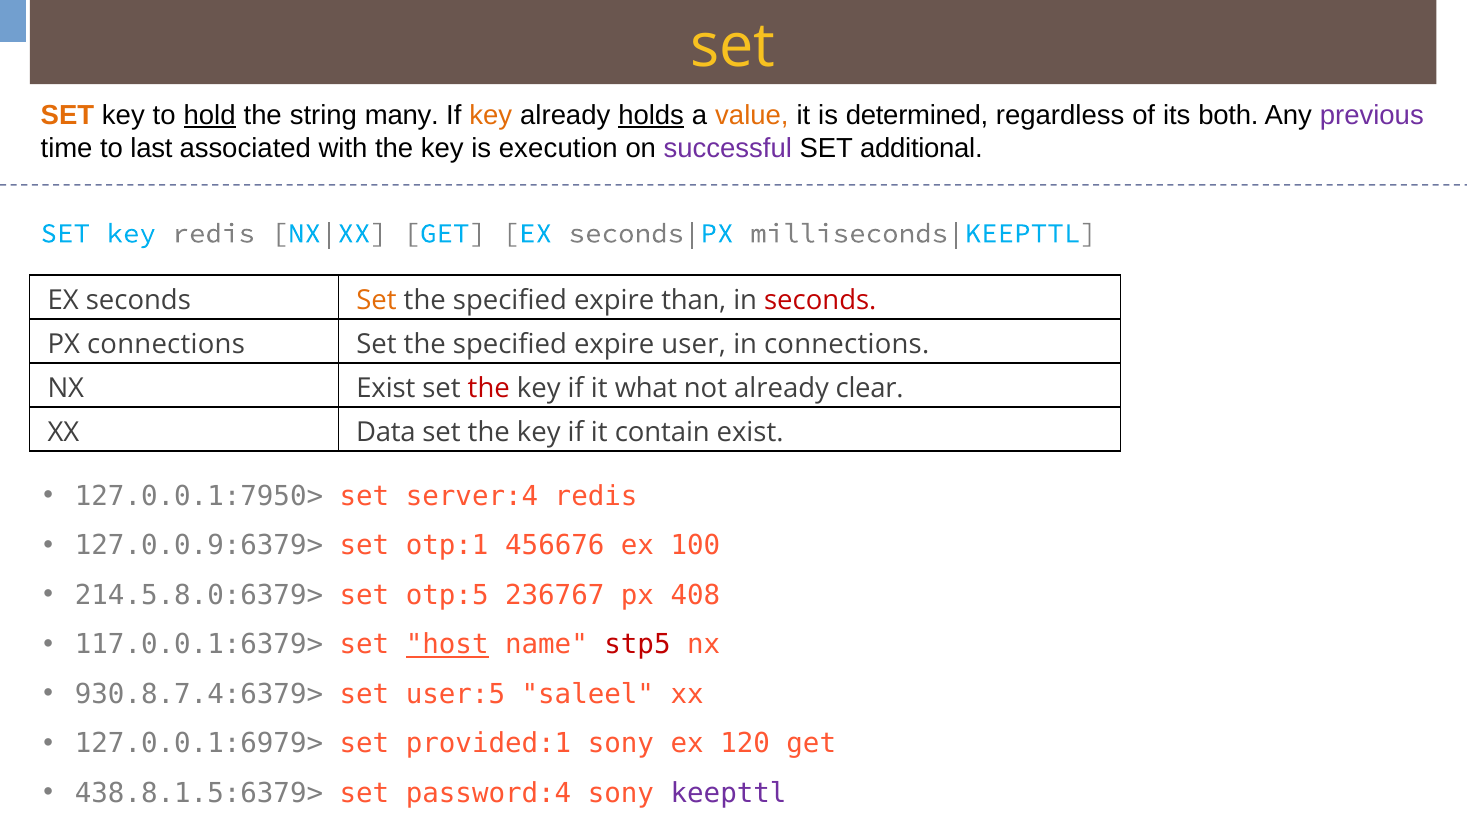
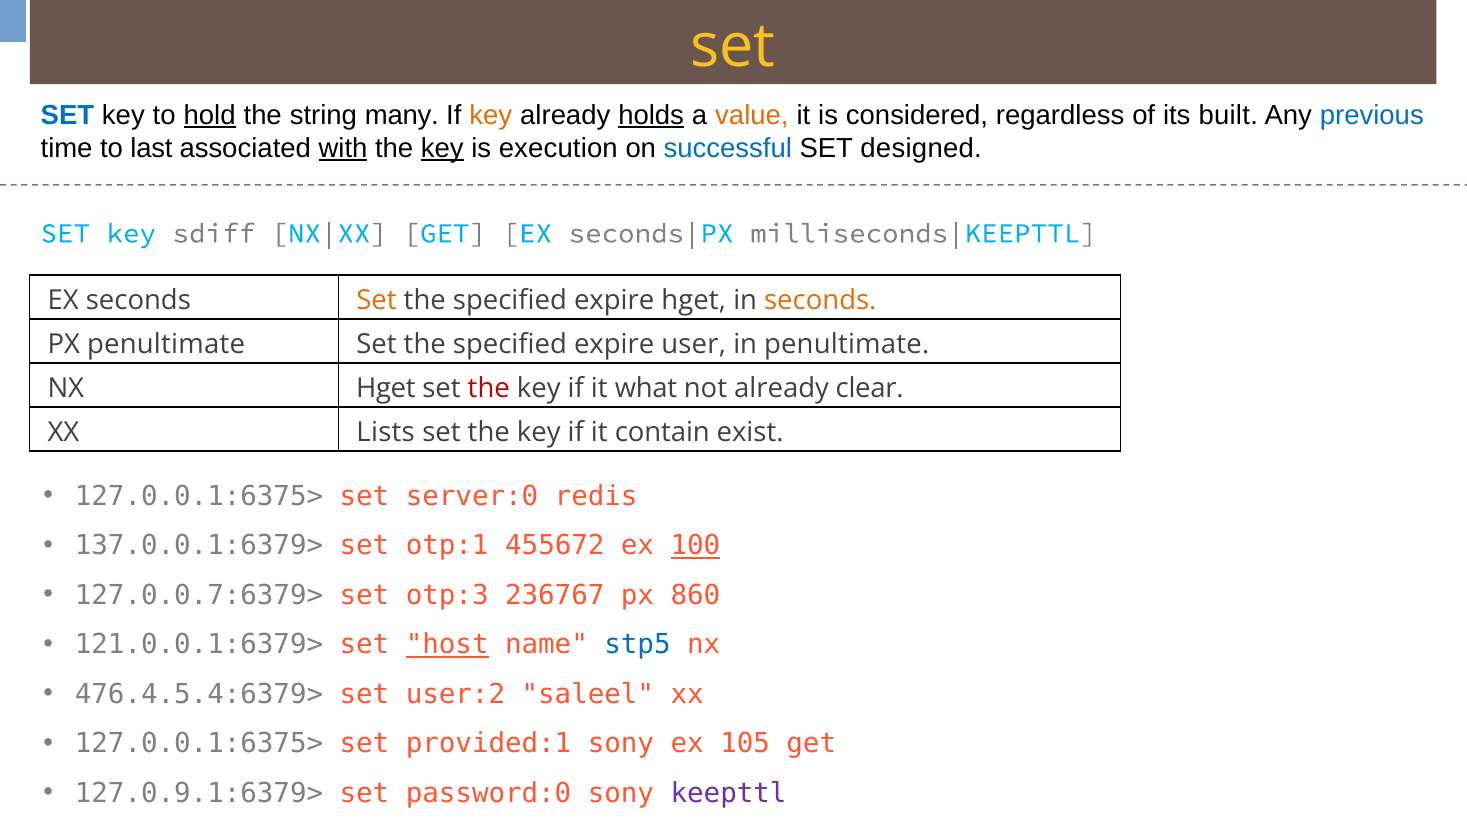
SET at (67, 116) colour: orange -> blue
determined: determined -> considered
both: both -> built
previous colour: purple -> blue
with underline: none -> present
key at (442, 149) underline: none -> present
successful colour: purple -> blue
additional: additional -> designed
key redis: redis -> sdiff
expire than: than -> hget
seconds at (820, 301) colour: red -> orange
PX connections: connections -> penultimate
in connections: connections -> penultimate
NX Exist: Exist -> Hget
Data: Data -> Lists
127.0.0.1:7950> at (199, 496): 127.0.0.1:7950> -> 127.0.0.1:6375>
server:4: server:4 -> server:0
127.0.0.9:6379>: 127.0.0.9:6379> -> 137.0.0.1:6379>
456676: 456676 -> 455672
100 underline: none -> present
214.5.8.0:6379>: 214.5.8.0:6379> -> 127.0.0.7:6379>
otp:5: otp:5 -> otp:3
408: 408 -> 860
117.0.0.1:6379>: 117.0.0.1:6379> -> 121.0.0.1:6379>
stp5 colour: red -> blue
930.8.7.4:6379>: 930.8.7.4:6379> -> 476.4.5.4:6379>
user:5: user:5 -> user:2
127.0.0.1:6979> at (199, 744): 127.0.0.1:6979> -> 127.0.0.1:6375>
120: 120 -> 105
438.8.1.5:6379>: 438.8.1.5:6379> -> 127.0.9.1:6379>
password:4: password:4 -> password:0
